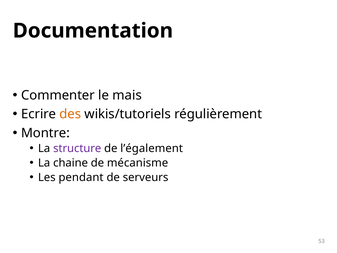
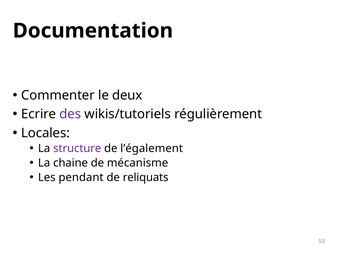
mais: mais -> deux
des colour: orange -> purple
Montre: Montre -> Locales
serveurs: serveurs -> reliquats
